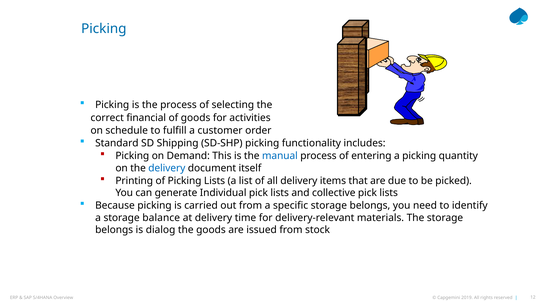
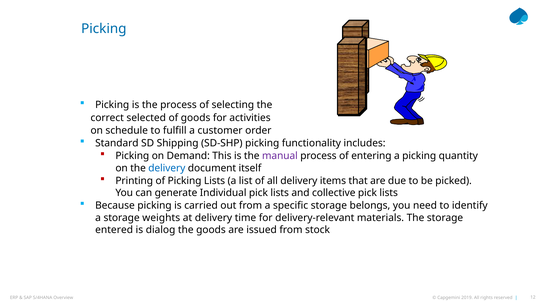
financial: financial -> selected
manual colour: blue -> purple
balance: balance -> weights
belongs at (114, 230): belongs -> entered
